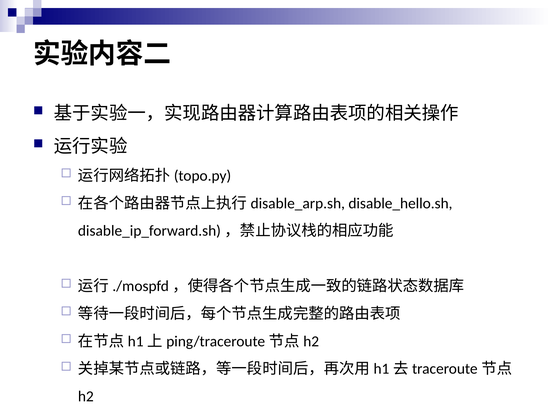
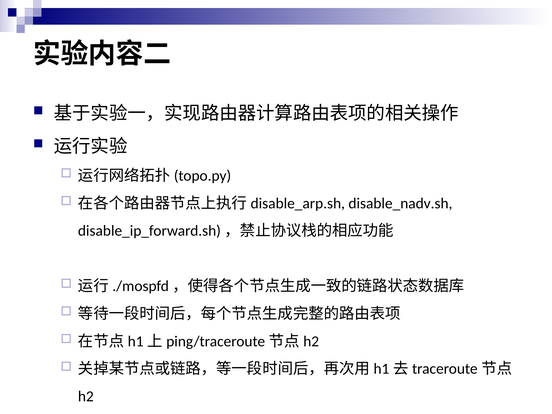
disable_hello.sh: disable_hello.sh -> disable_nadv.sh
